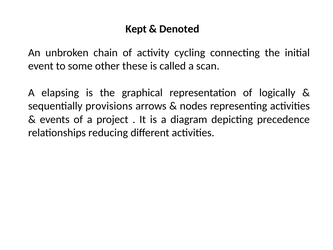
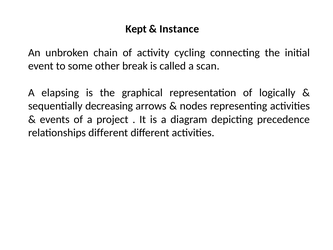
Denoted: Denoted -> Instance
these: these -> break
provisions: provisions -> decreasing
relationships reducing: reducing -> different
